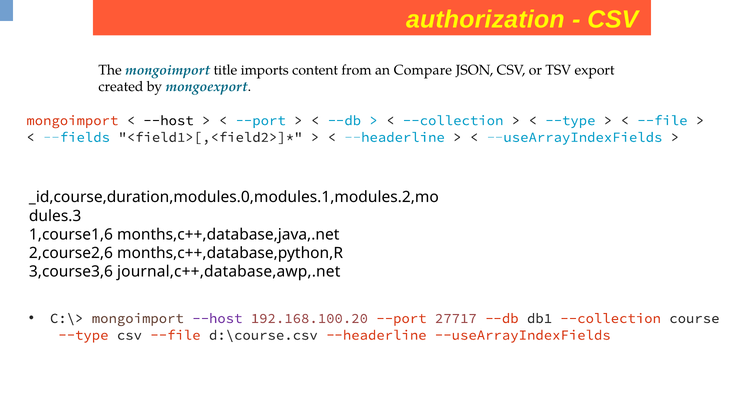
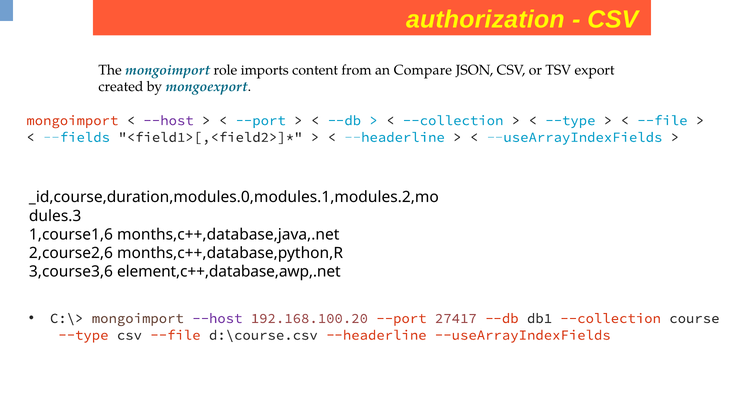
title: title -> role
--host at (169, 120) colour: black -> purple
journal,c++,database,awp,.net: journal,c++,database,awp,.net -> element,c++,database,awp,.net
27717: 27717 -> 27417
